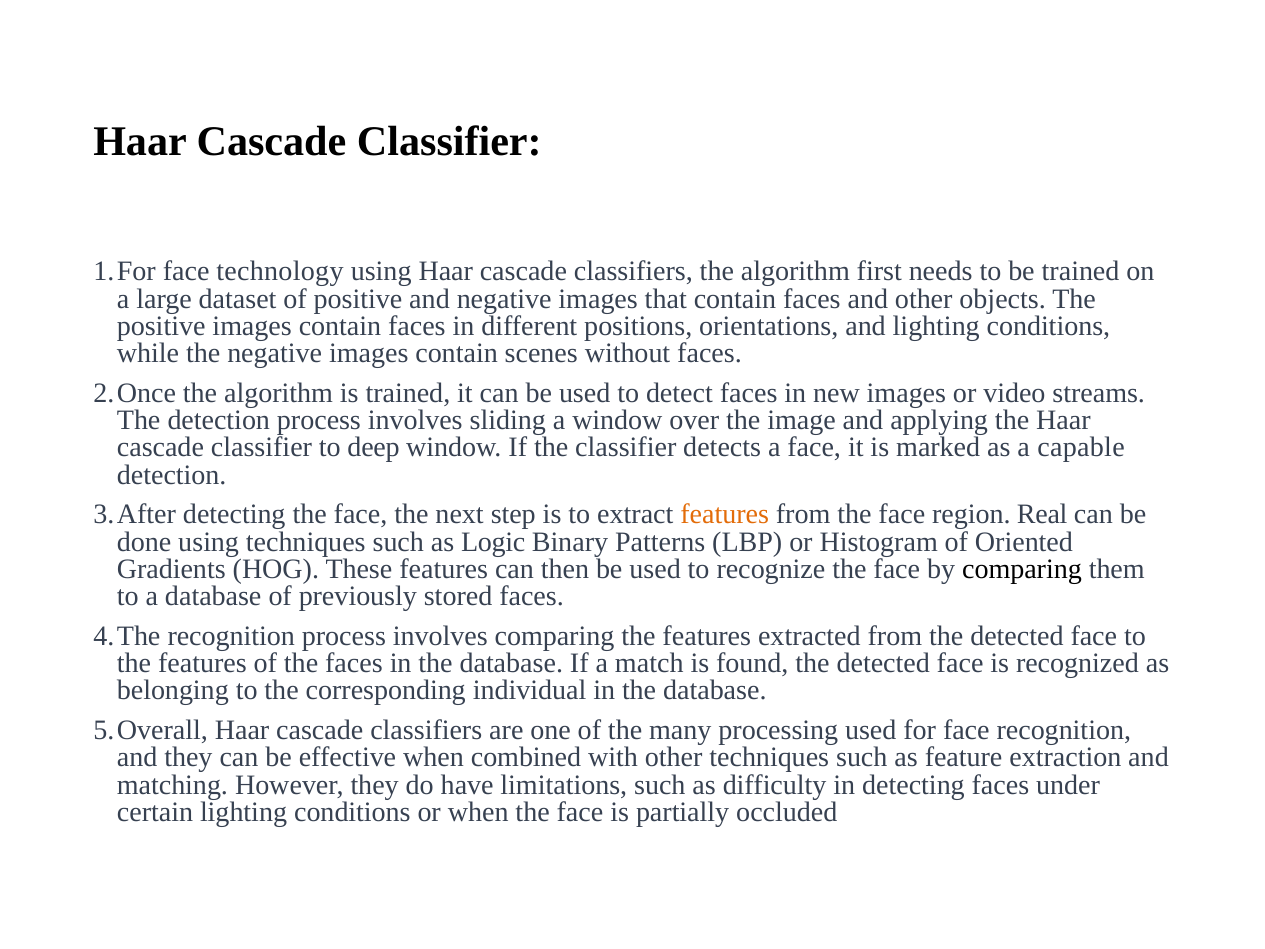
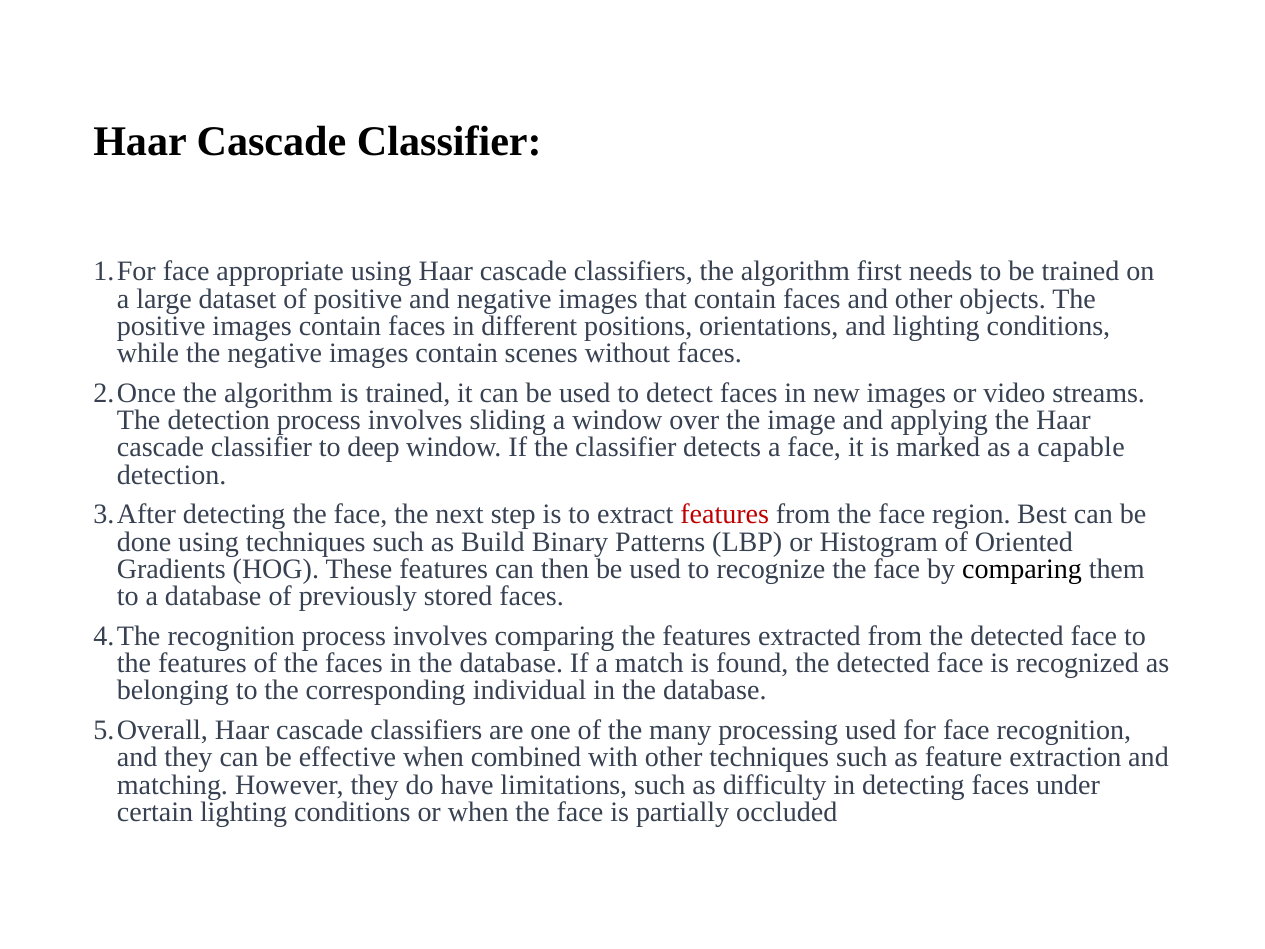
technology: technology -> appropriate
features at (725, 514) colour: orange -> red
Real: Real -> Best
Logic: Logic -> Build
